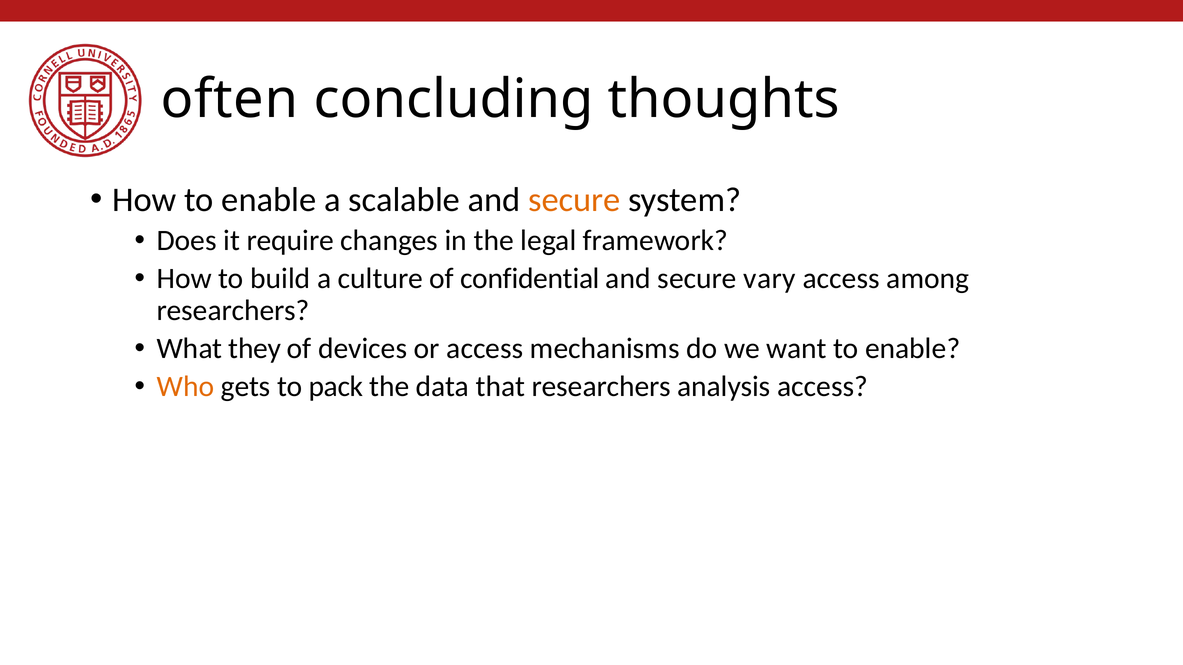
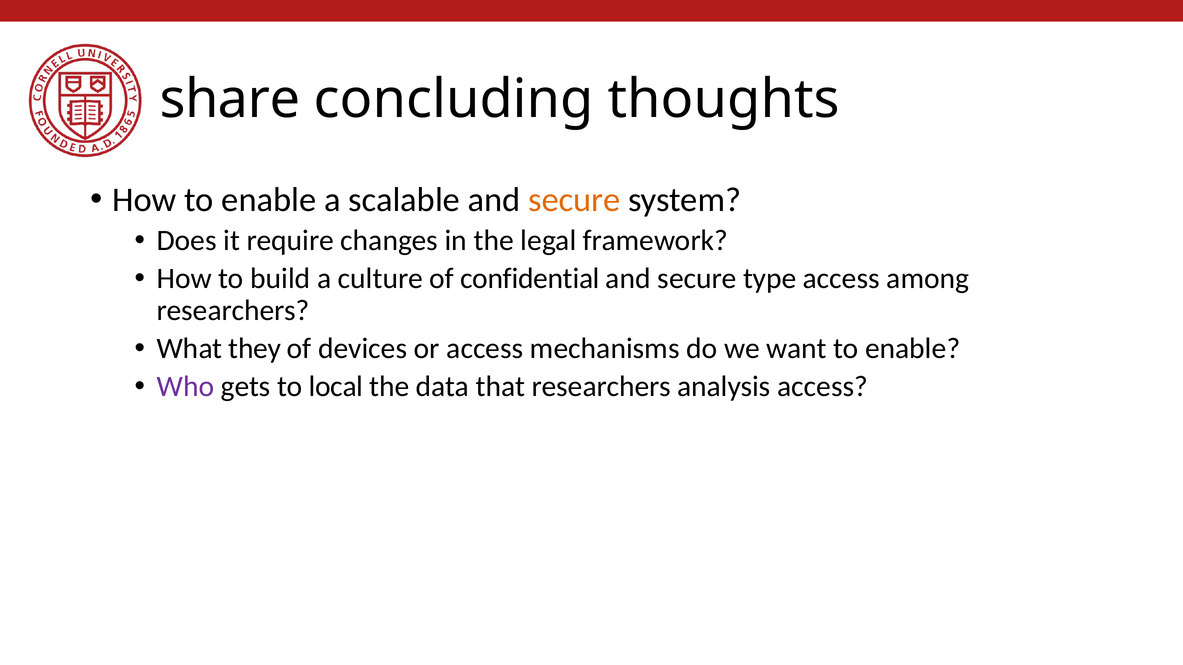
often: often -> share
vary: vary -> type
Who colour: orange -> purple
pack: pack -> local
